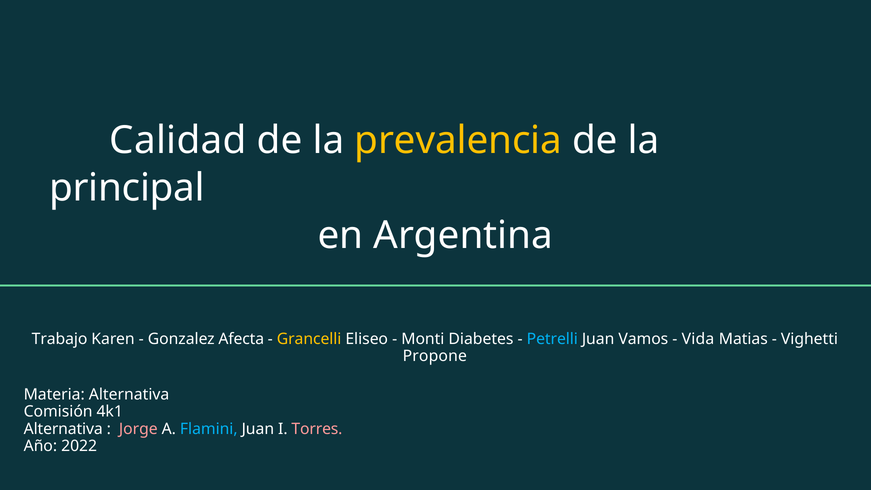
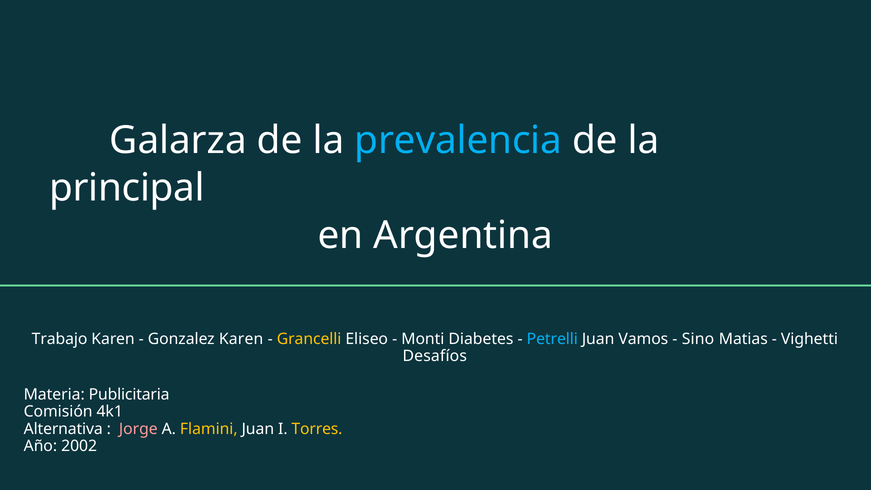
Calidad: Calidad -> Galarza
prevalencia colour: yellow -> light blue
Gonzalez Afecta: Afecta -> Karen
Vida: Vida -> Sino
Propone: Propone -> Desafíos
Materia Alternativa: Alternativa -> Publicitaria
Flamini colour: light blue -> yellow
Torres colour: pink -> yellow
2022: 2022 -> 2002
